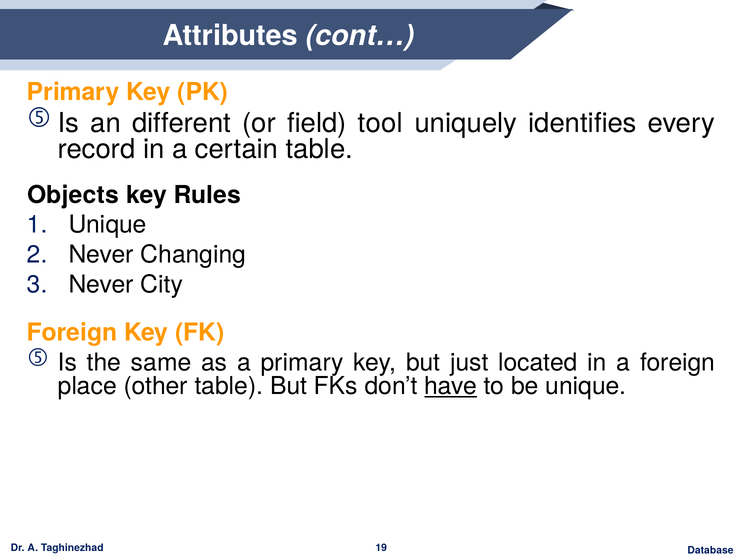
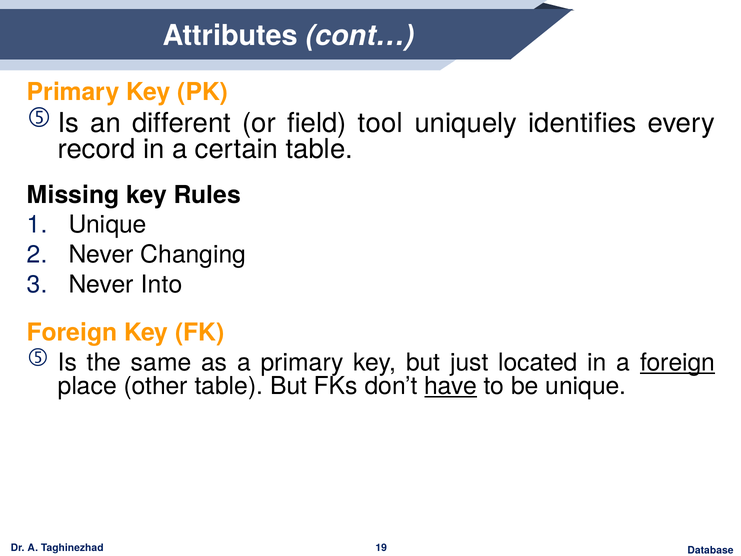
Objects: Objects -> Missing
City: City -> Into
foreign at (678, 362) underline: none -> present
